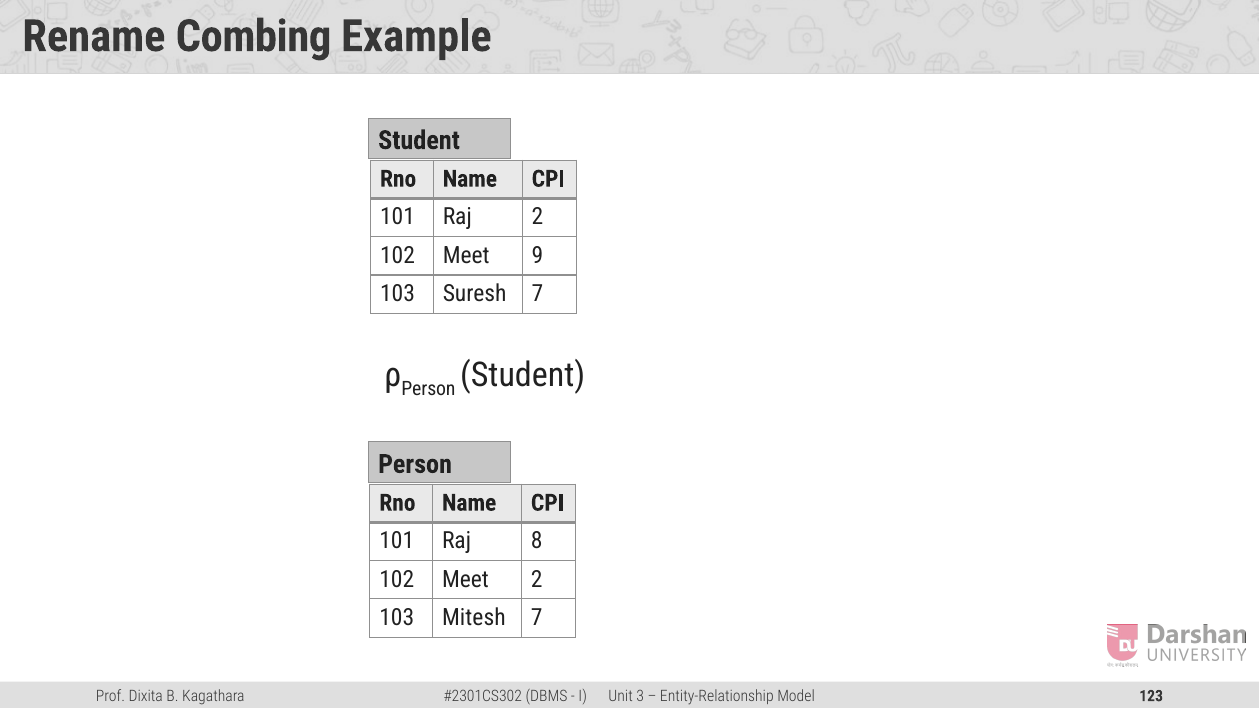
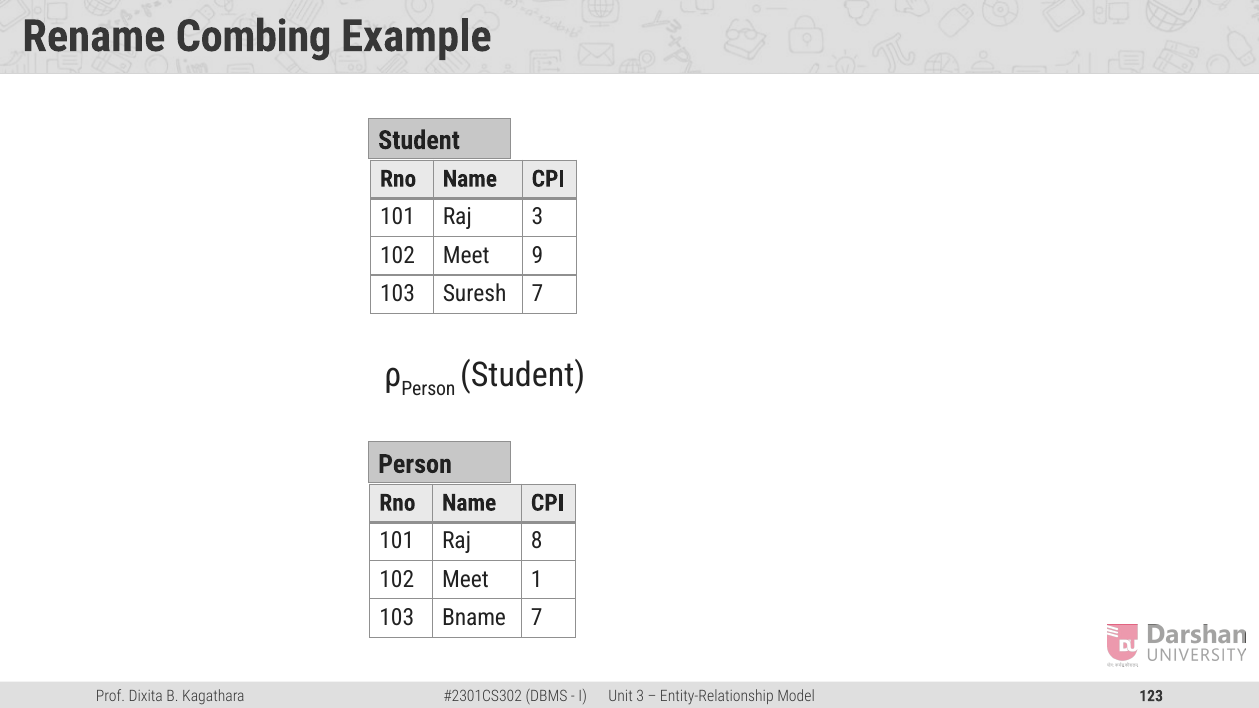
Raj 2: 2 -> 3
Meet 2: 2 -> 1
Mitesh: Mitesh -> Bname
